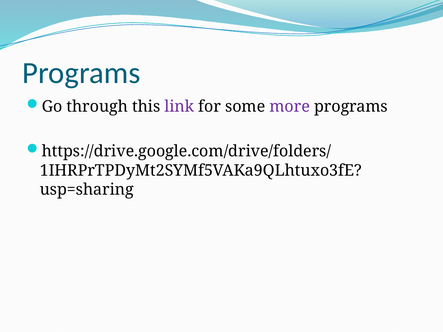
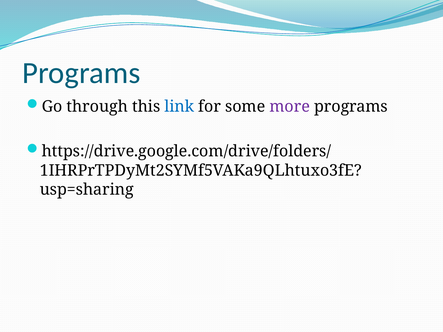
link colour: purple -> blue
